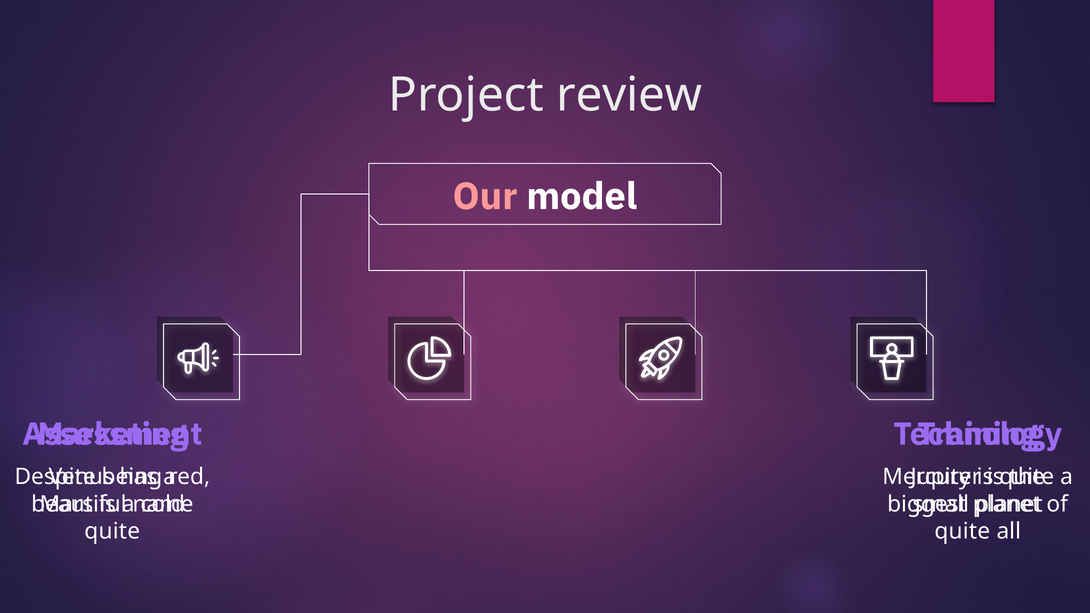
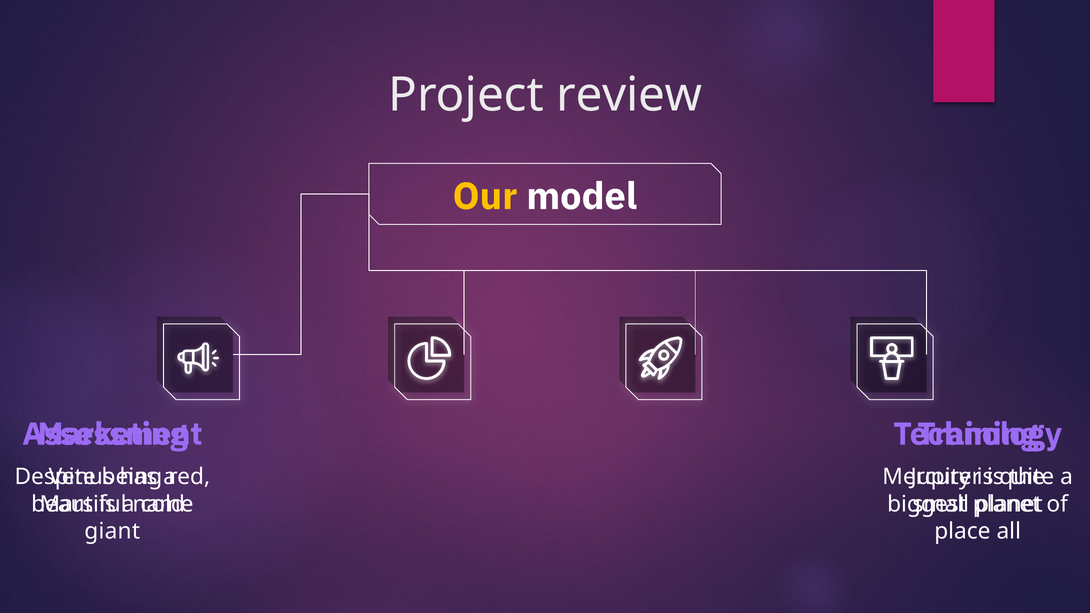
Our colour: pink -> yellow
quite at (112, 531): quite -> giant
quite at (962, 531): quite -> place
